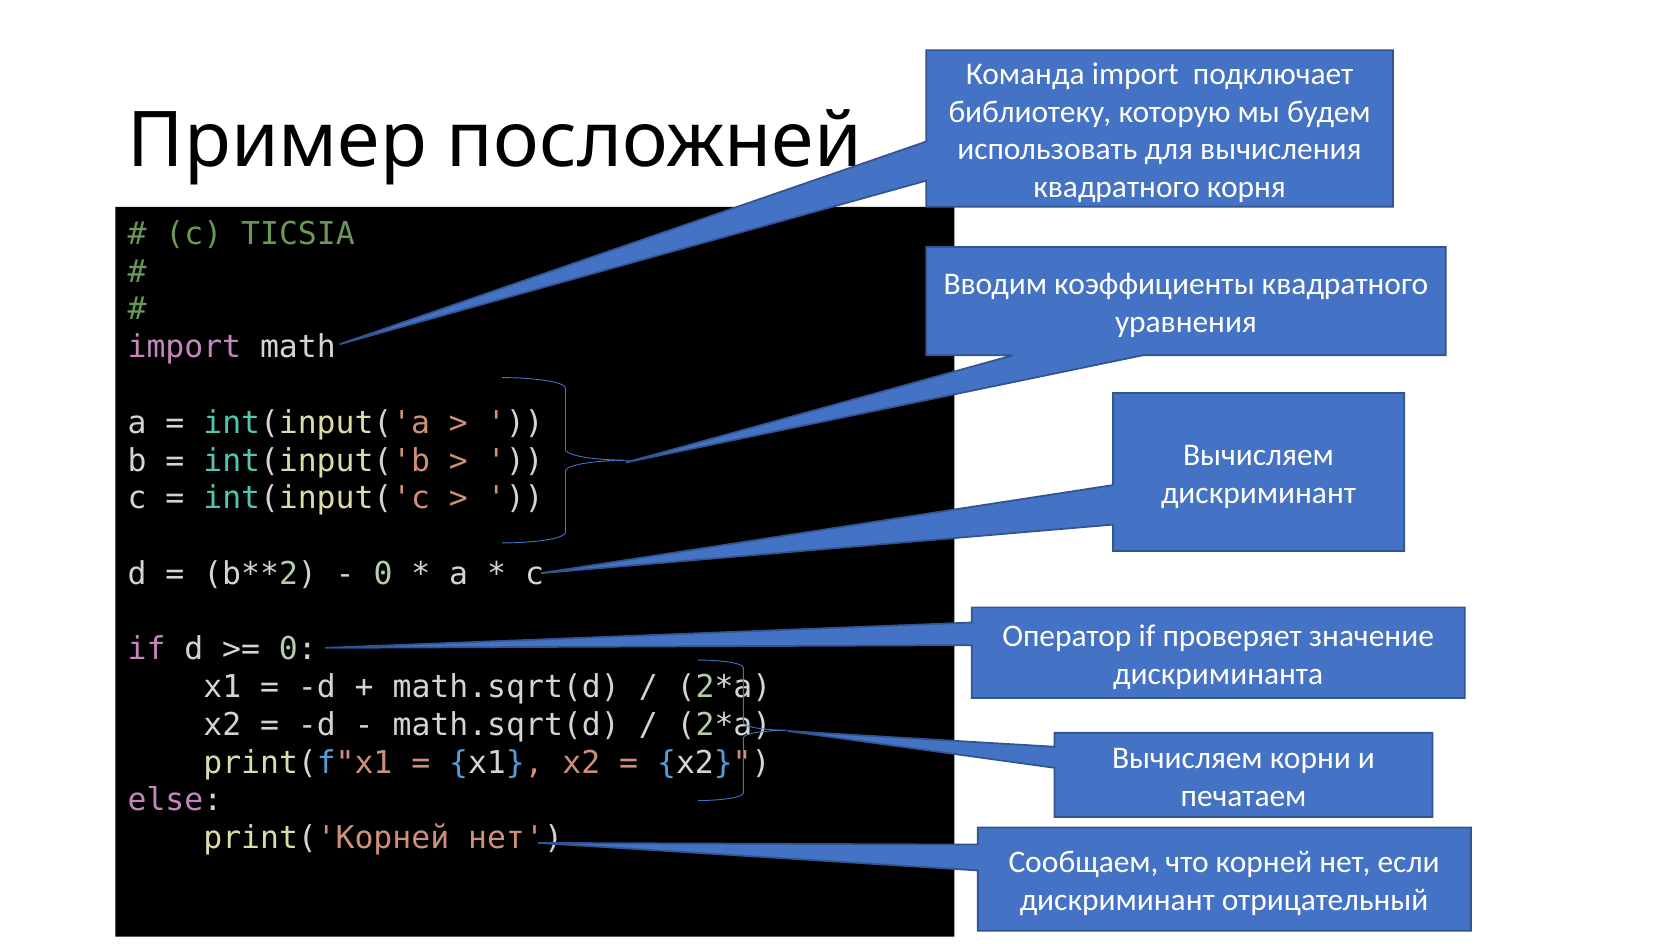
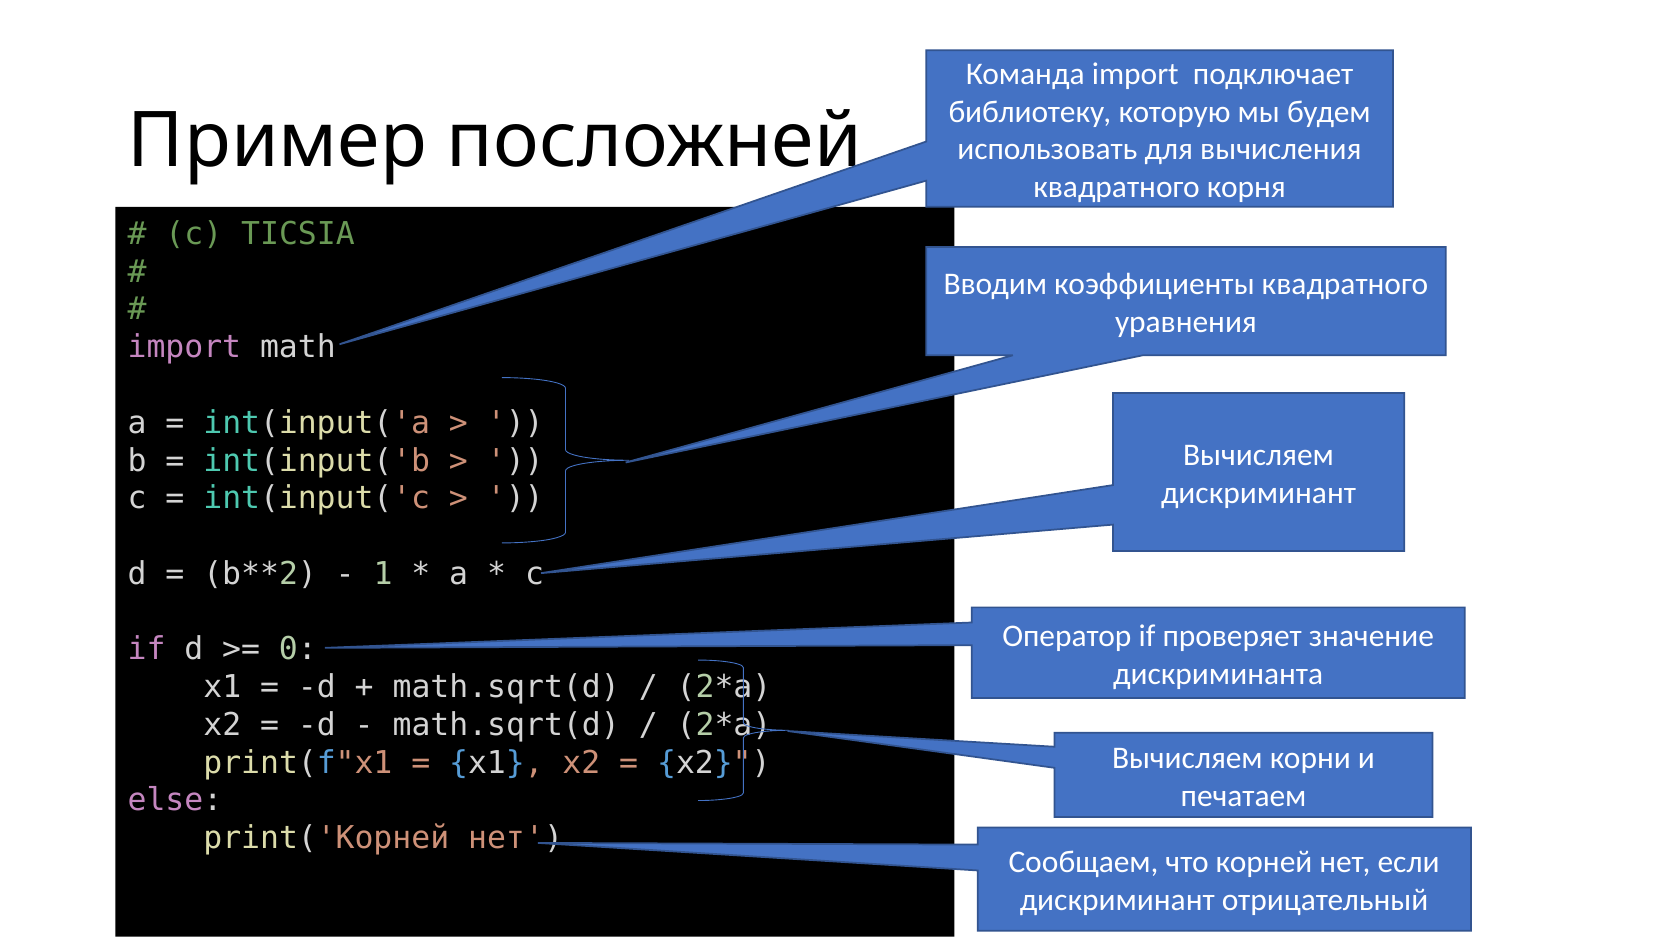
0 at (383, 574): 0 -> 1
